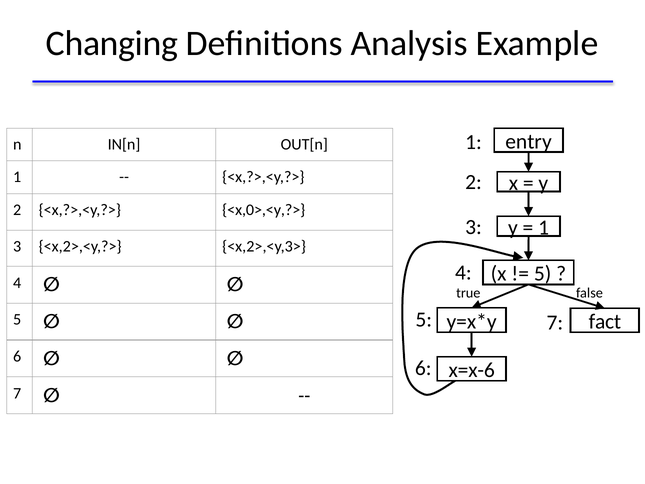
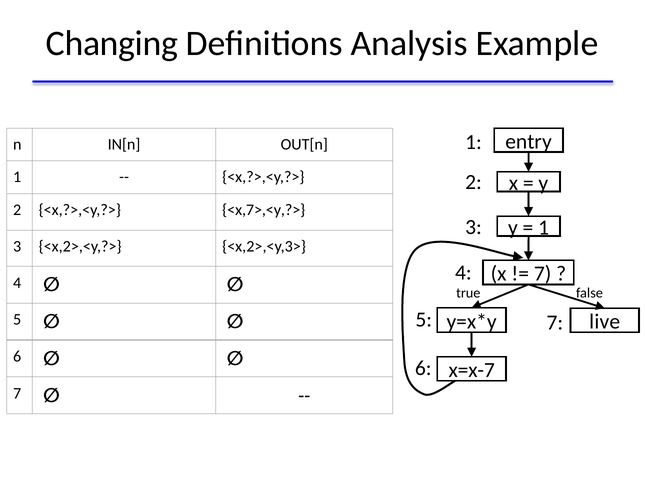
<x,0>,<y,?>: <x,0>,<y,?> -> <x,7>,<y,?>
5 at (543, 274): 5 -> 7
fact: fact -> live
x=x-6: x=x-6 -> x=x-7
